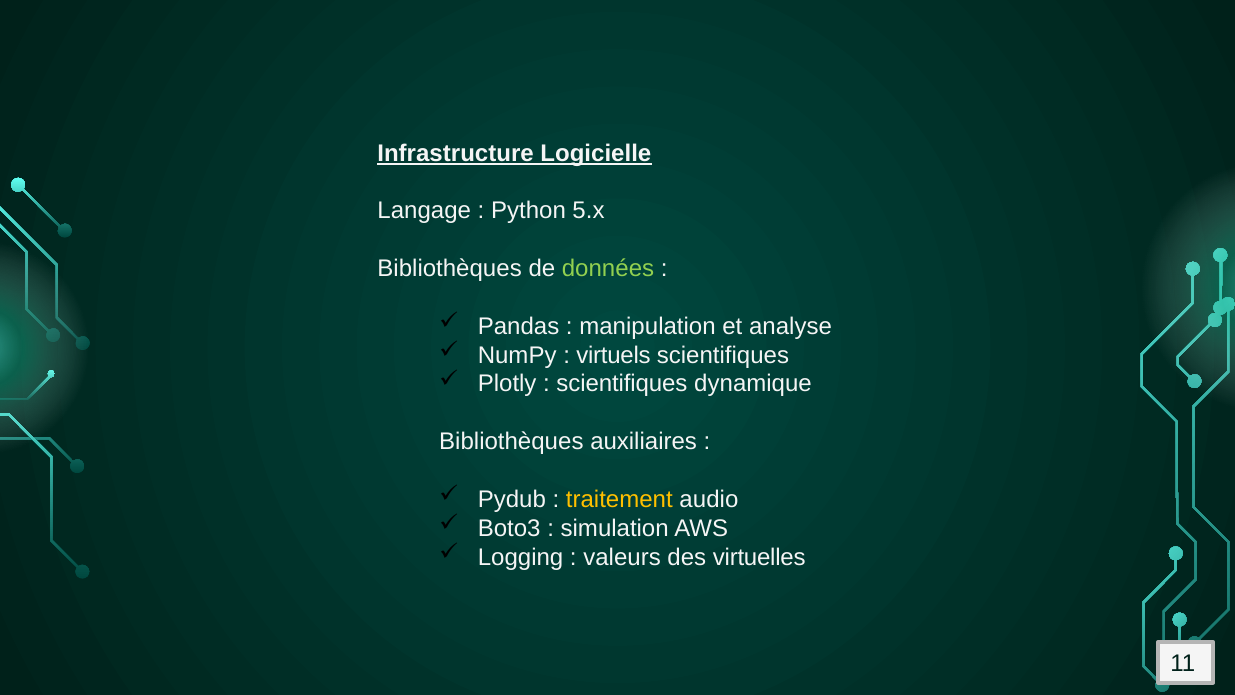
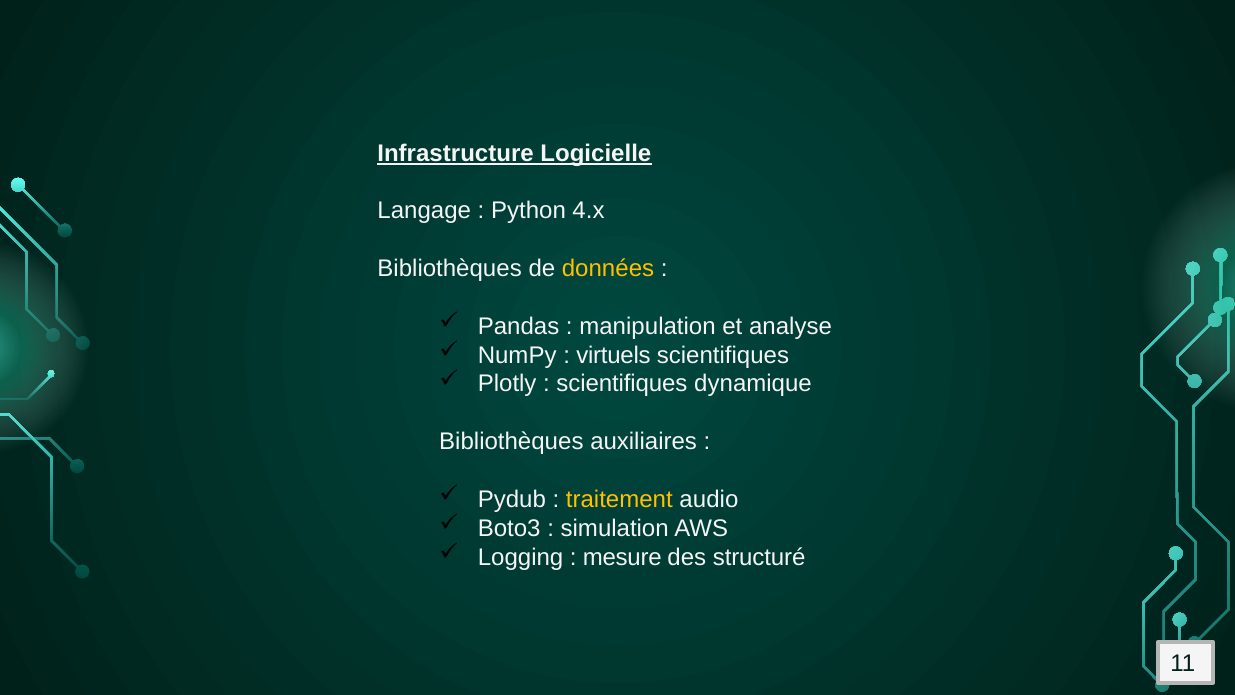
5.x: 5.x -> 4.x
données colour: light green -> yellow
valeurs: valeurs -> mesure
virtuelles: virtuelles -> structuré
